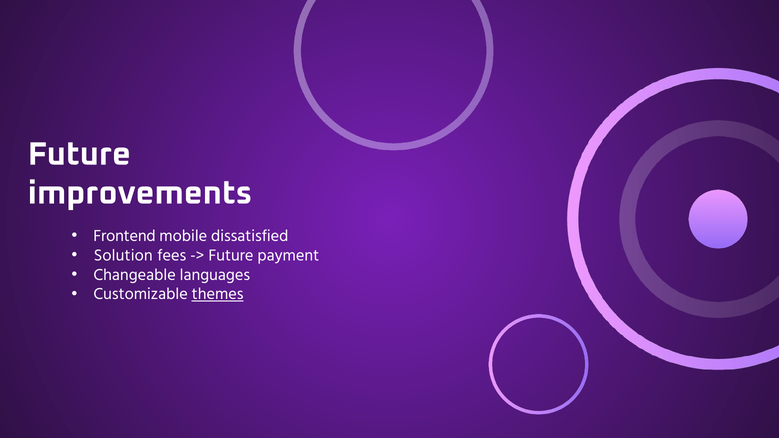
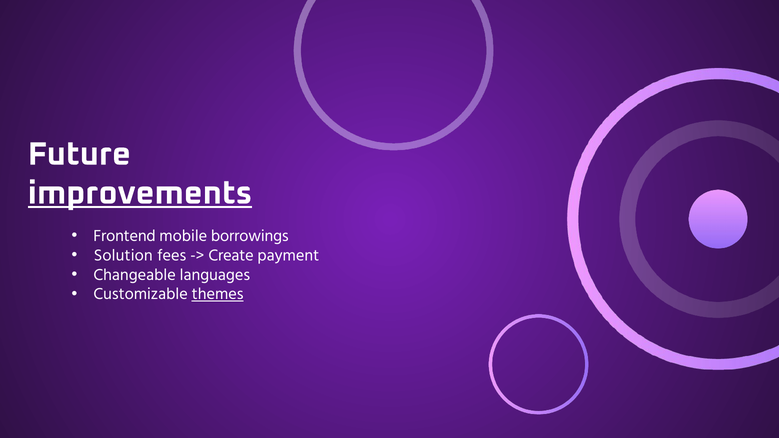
improvements underline: none -> present
dissatisfied: dissatisfied -> borrowings
Future at (231, 255): Future -> Create
